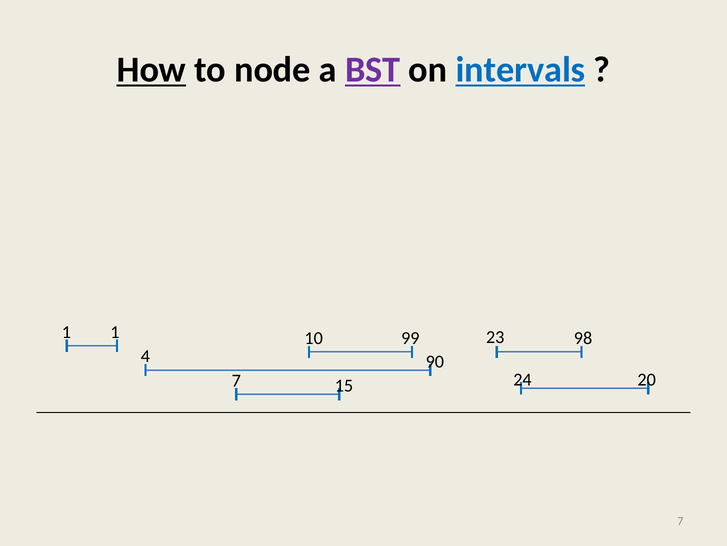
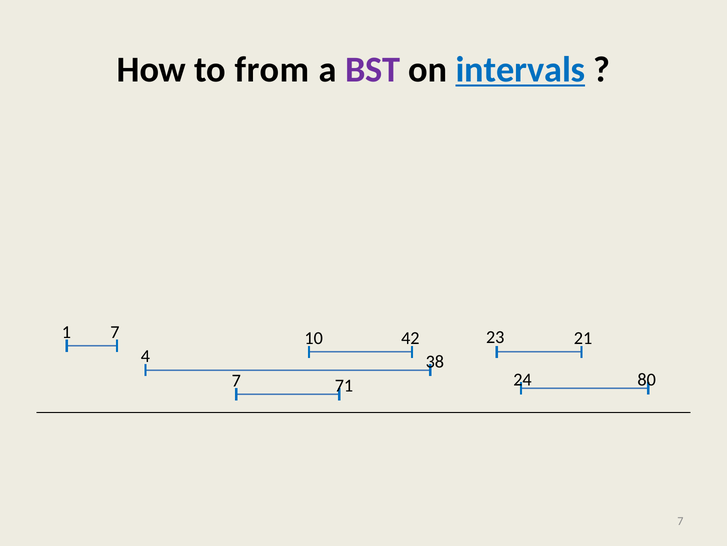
How underline: present -> none
node: node -> from
BST underline: present -> none
1 1: 1 -> 7
99: 99 -> 42
98: 98 -> 21
90: 90 -> 38
20: 20 -> 80
15: 15 -> 71
